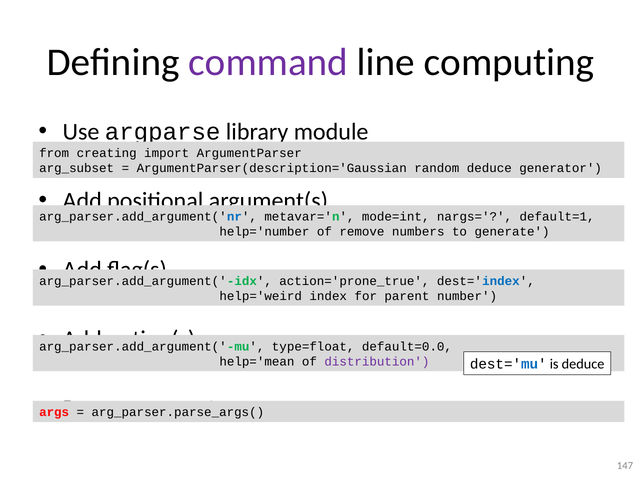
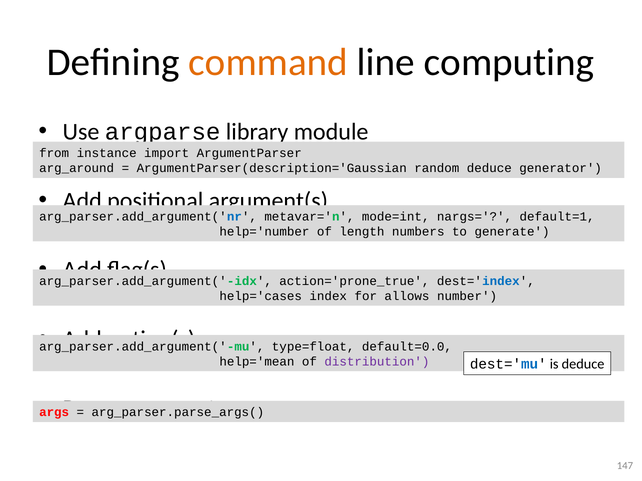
command colour: purple -> orange
creating: creating -> instance
arg_subset: arg_subset -> arg_around
remove: remove -> length
help='weird: help='weird -> help='cases
parent: parent -> allows
